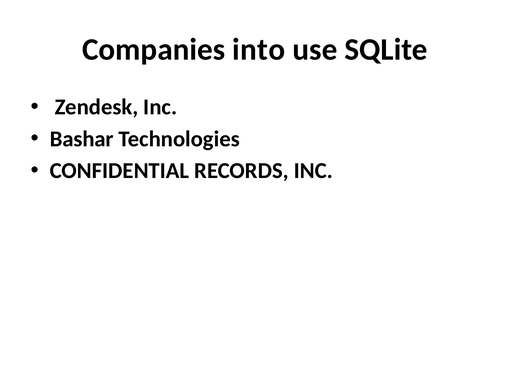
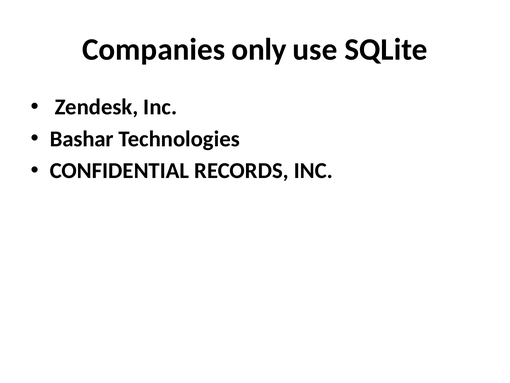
into: into -> only
